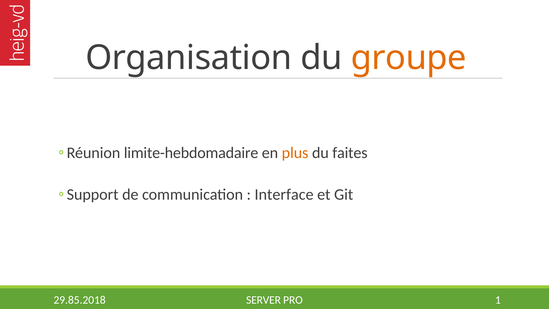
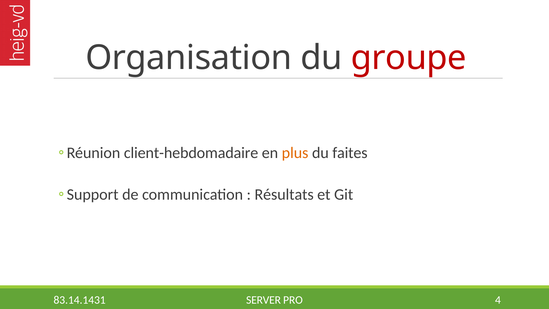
groupe colour: orange -> red
limite-hebdomadaire: limite-hebdomadaire -> client-hebdomadaire
Interface: Interface -> Résultats
1: 1 -> 4
29.85.2018: 29.85.2018 -> 83.14.1431
